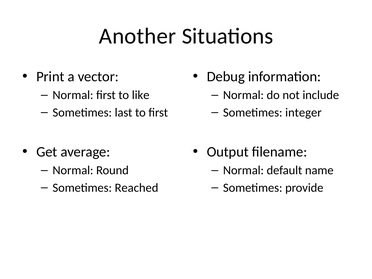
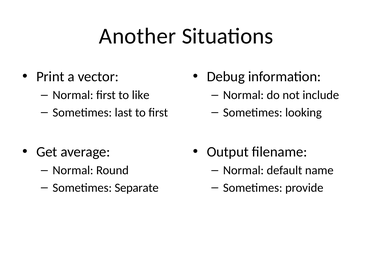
integer: integer -> looking
Reached: Reached -> Separate
